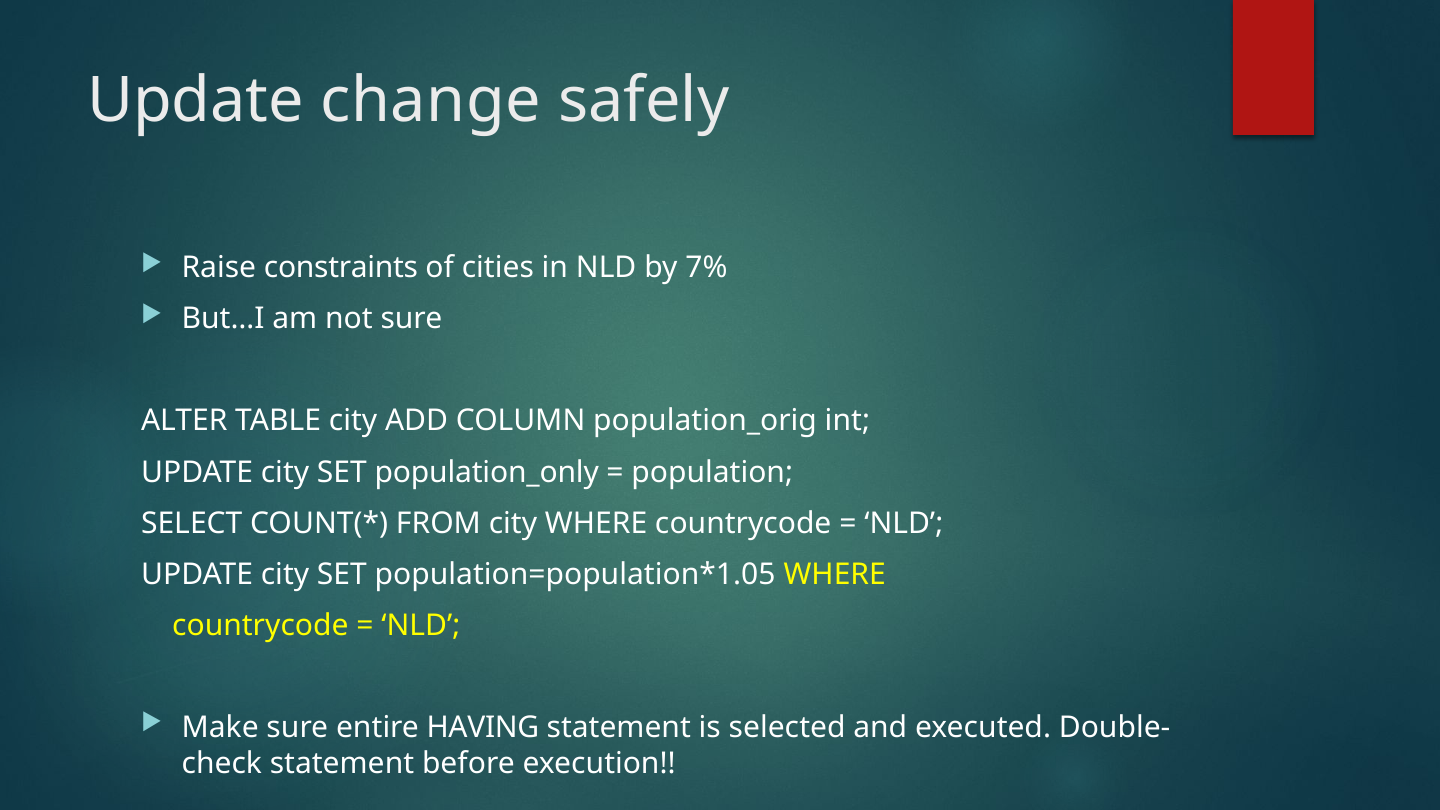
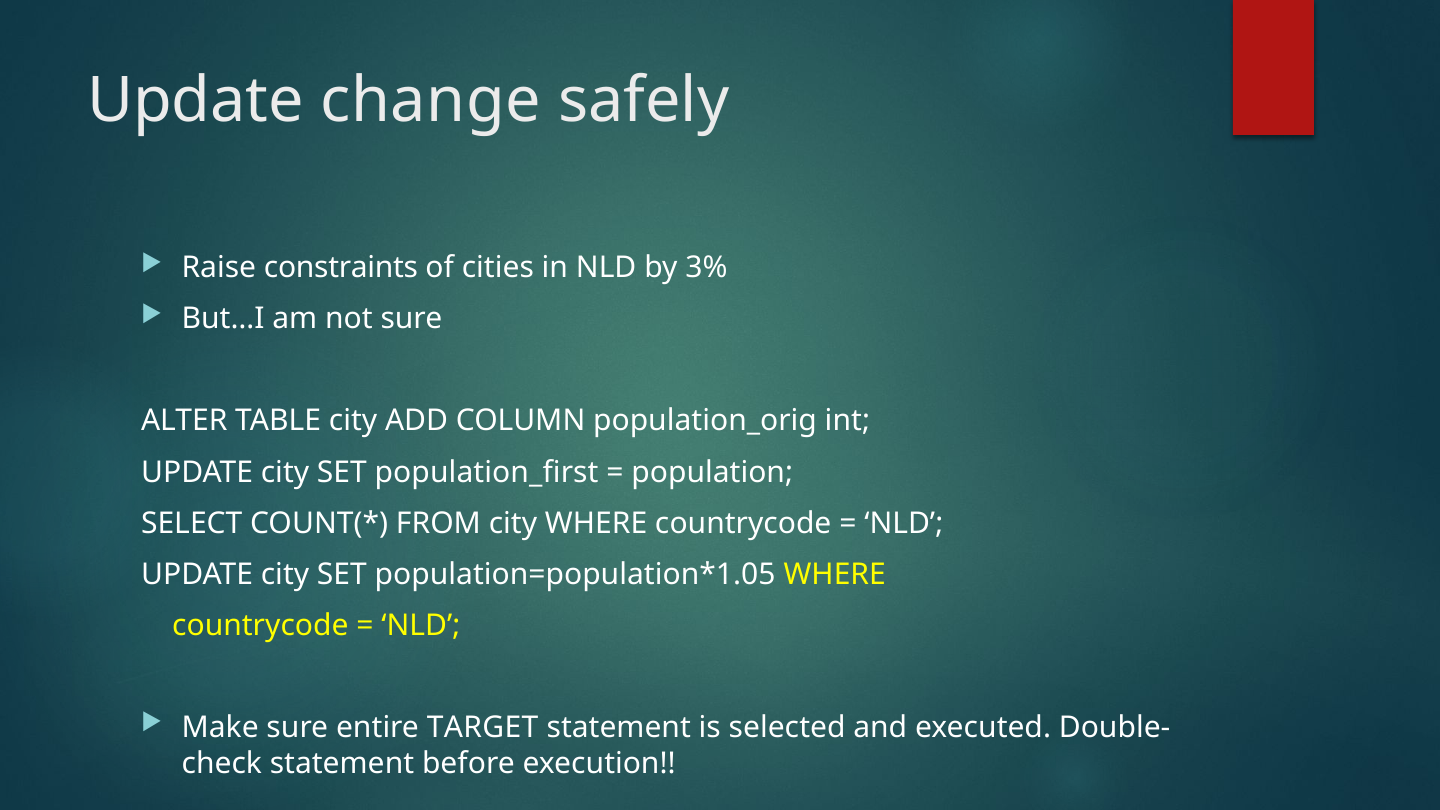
7%: 7% -> 3%
population_only: population_only -> population_first
HAVING: HAVING -> TARGET
